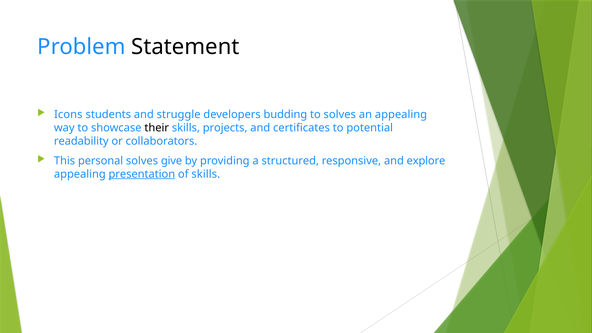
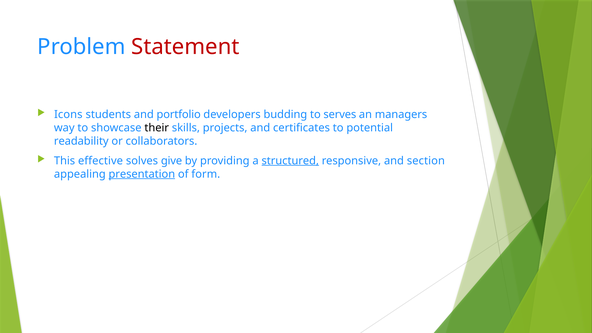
Statement colour: black -> red
struggle: struggle -> portfolio
to solves: solves -> serves
an appealing: appealing -> managers
personal: personal -> effective
structured underline: none -> present
explore: explore -> section
of skills: skills -> form
